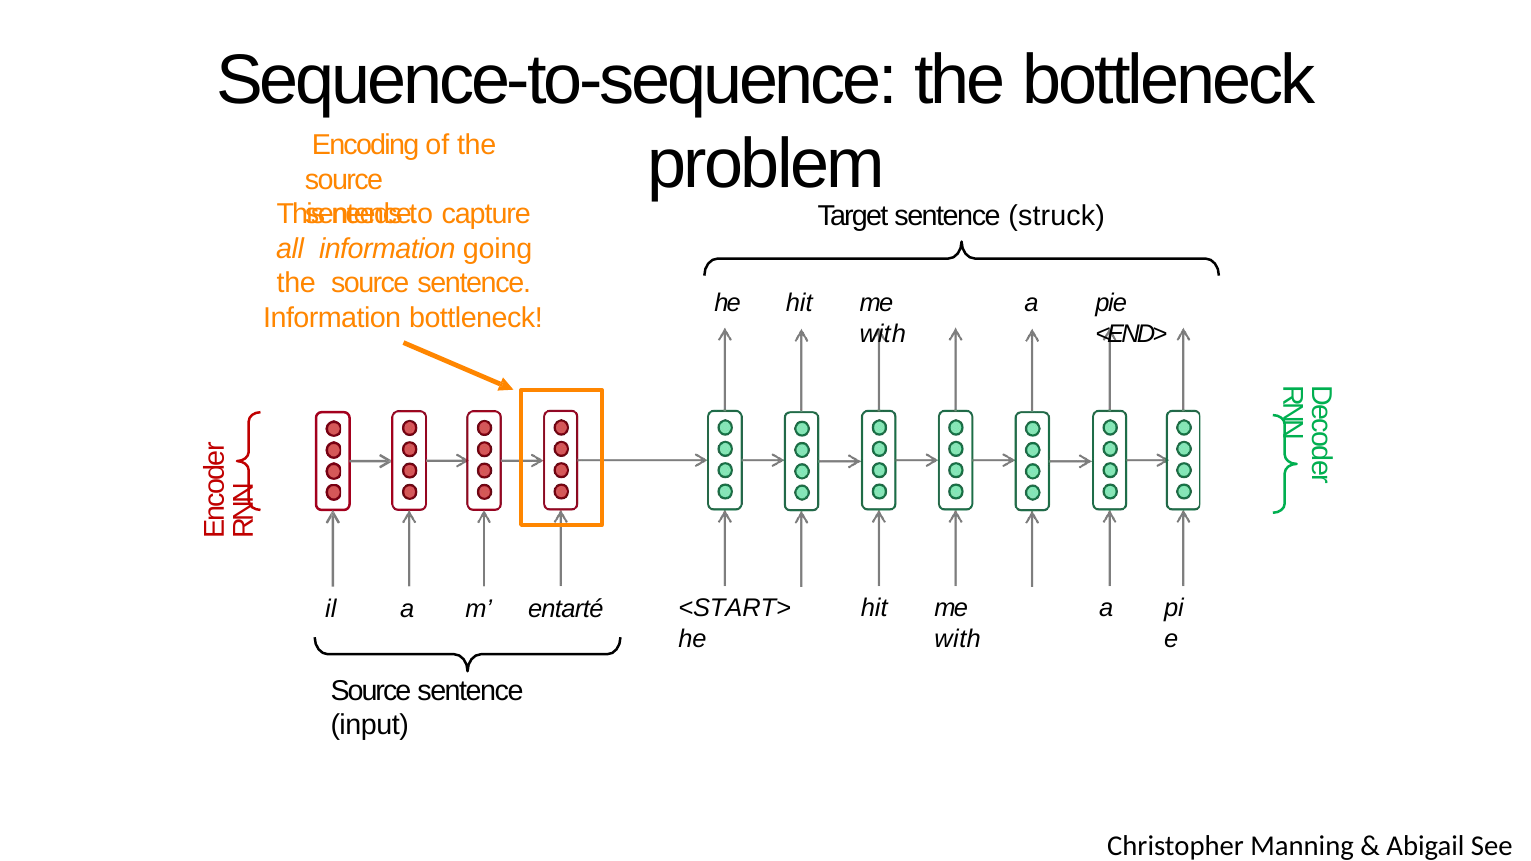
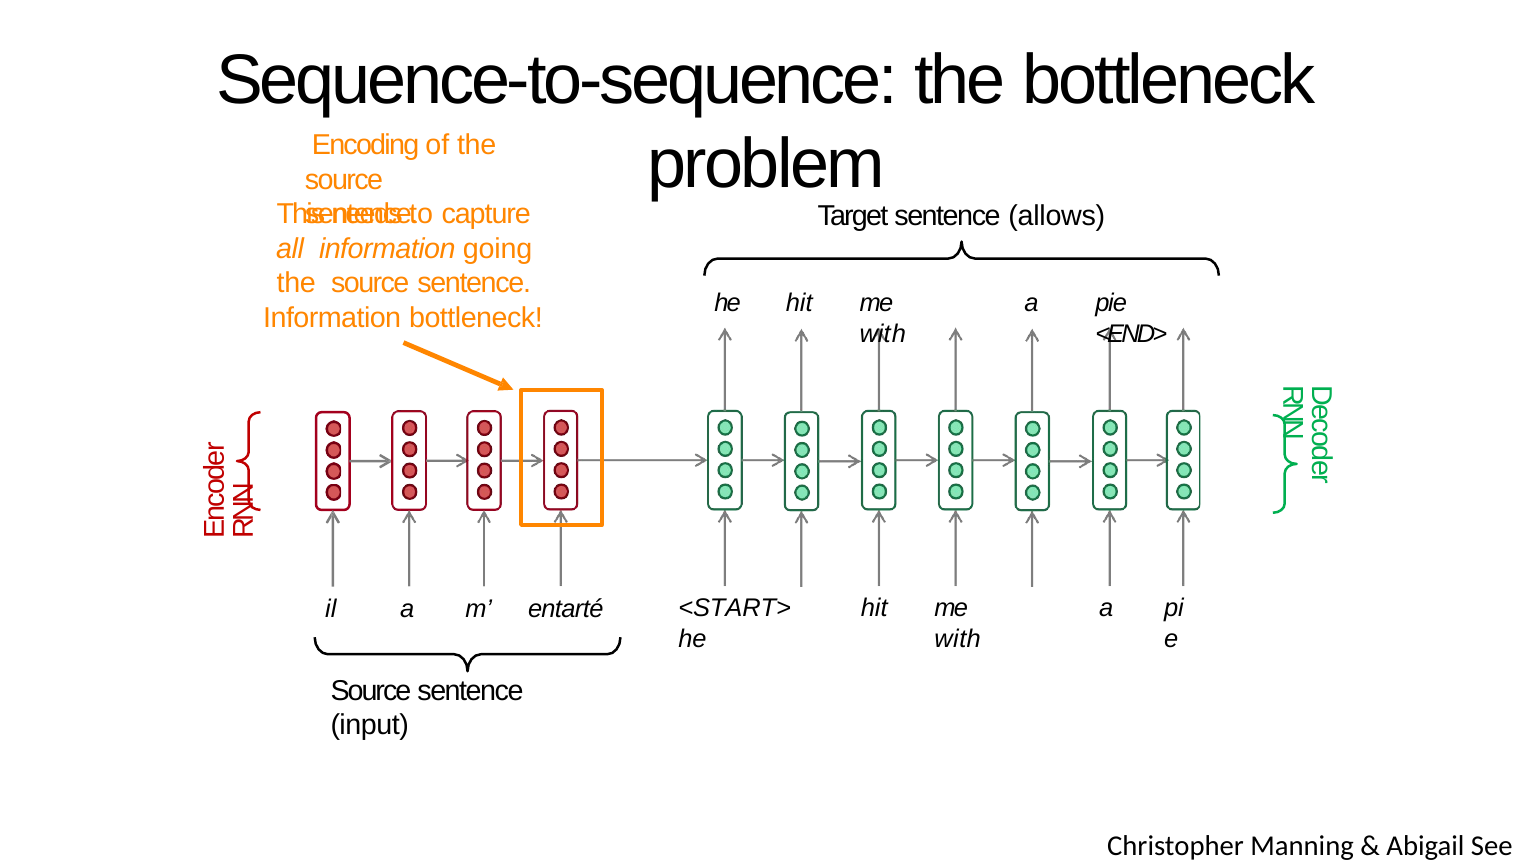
struck: struck -> allows
